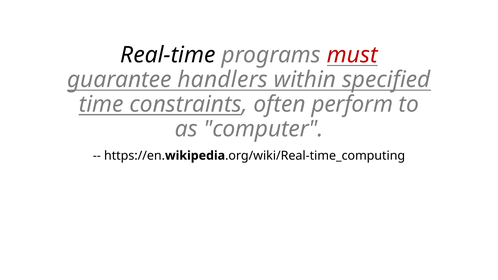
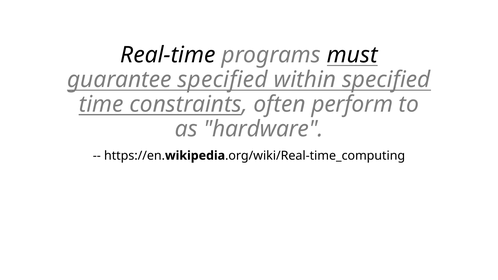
must colour: red -> black
guarantee handlers: handlers -> specified
computer: computer -> hardware
